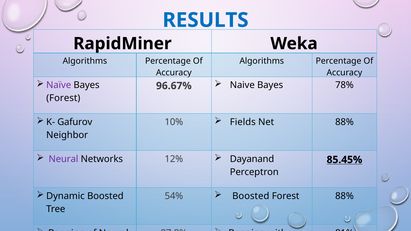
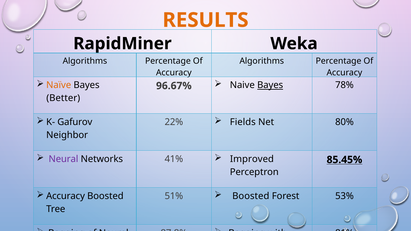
RESULTS colour: blue -> orange
Naïve colour: purple -> orange
Bayes at (270, 85) underline: none -> present
Forest at (63, 98): Forest -> Better
10%: 10% -> 22%
Net 88%: 88% -> 80%
12%: 12% -> 41%
Dayanand: Dayanand -> Improved
Dynamic at (65, 196): Dynamic -> Accuracy
54%: 54% -> 51%
Forest 88%: 88% -> 53%
